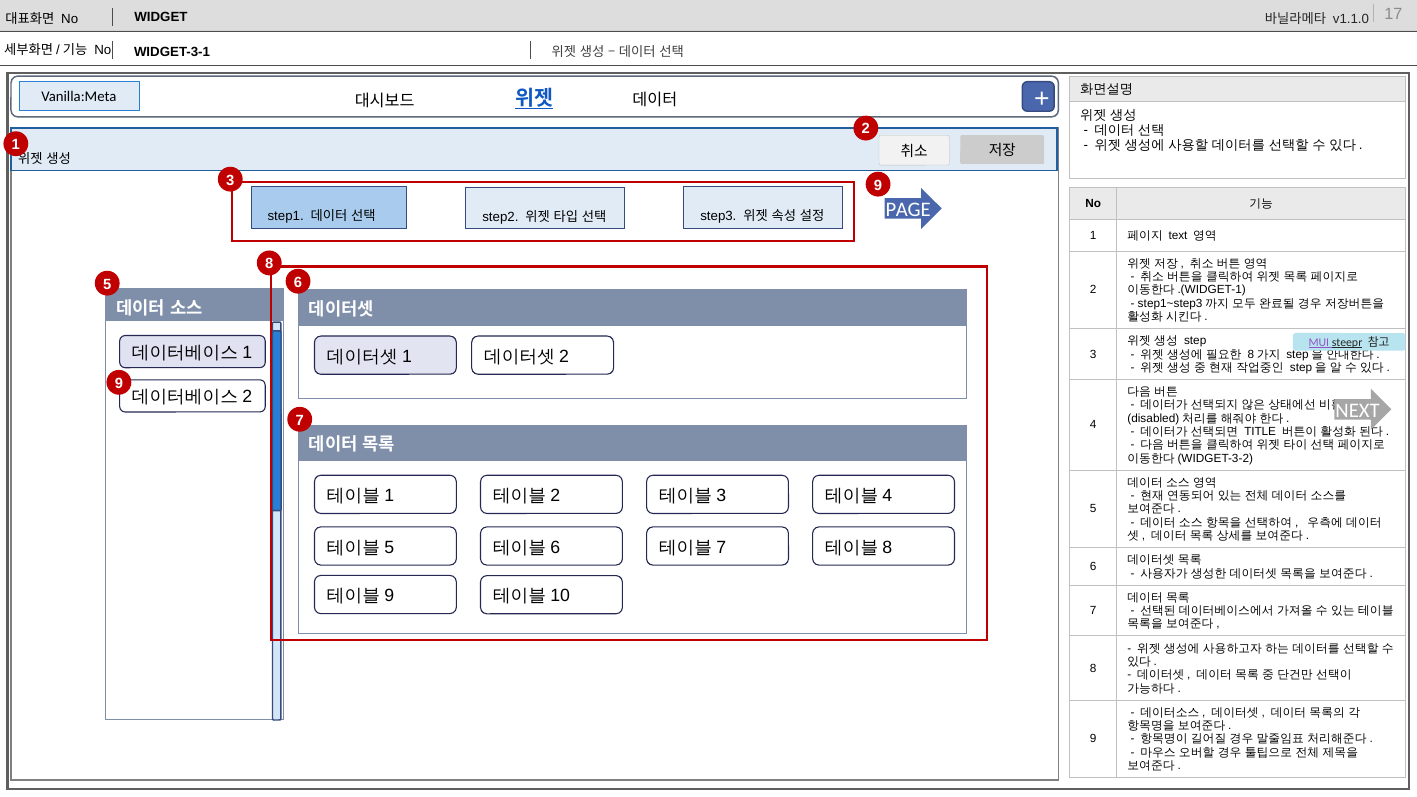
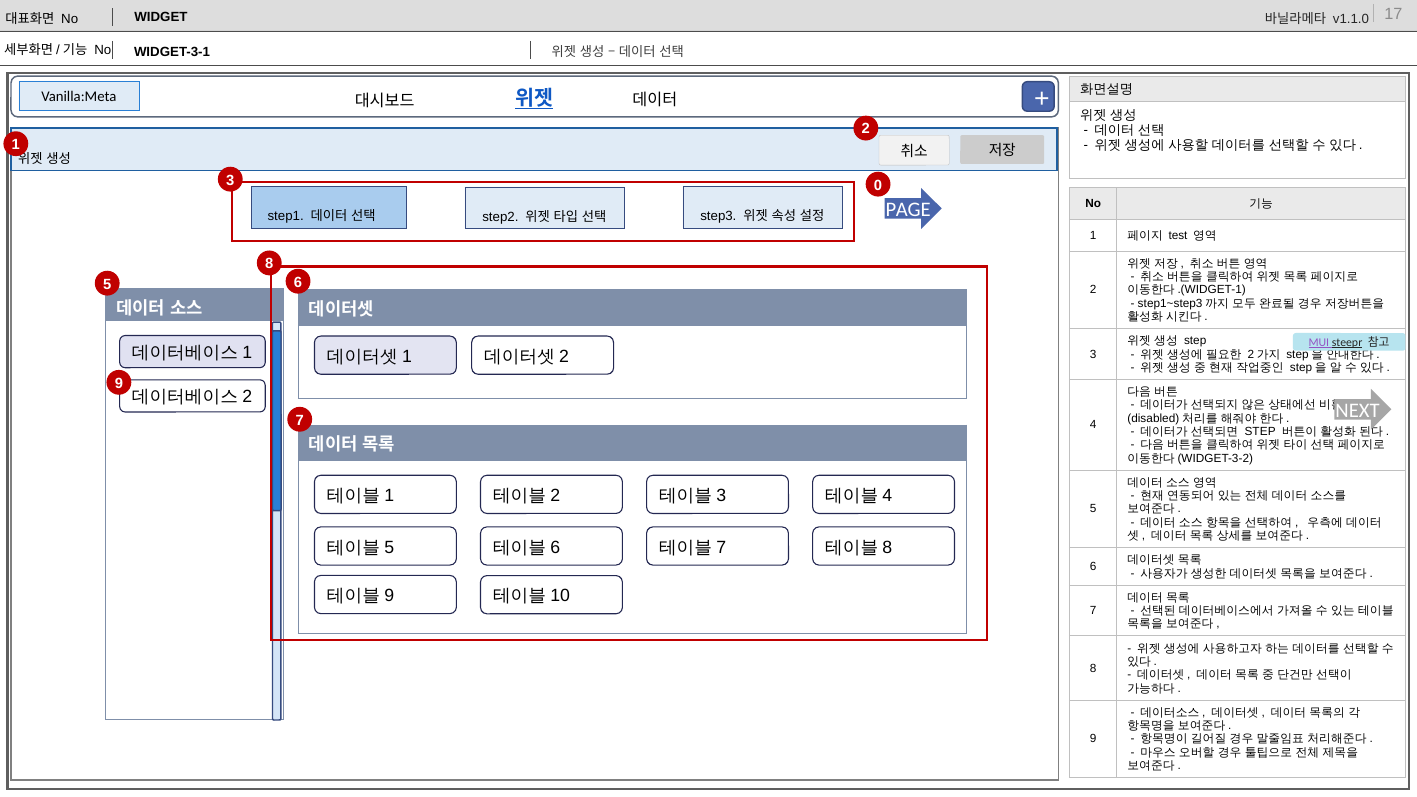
3 9: 9 -> 0
text: text -> test
8 at (1251, 354): 8 -> 2
TITLE at (1260, 432): TITLE -> STEP
